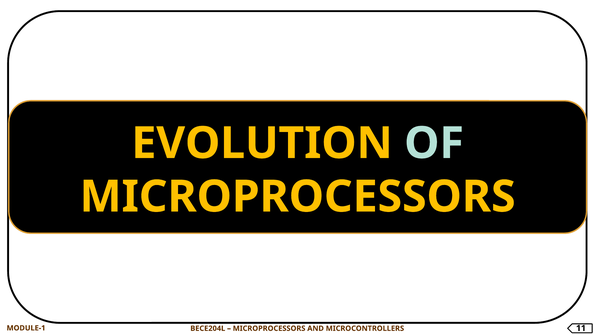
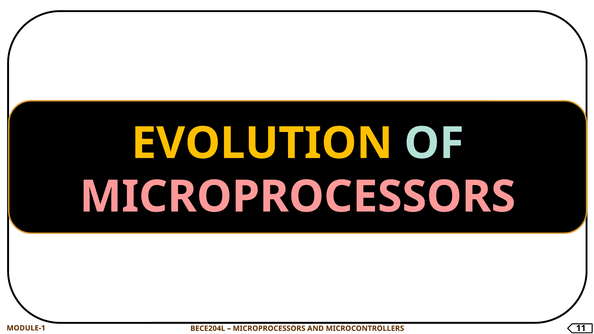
MICROPROCESSORS at (298, 197) colour: yellow -> pink
